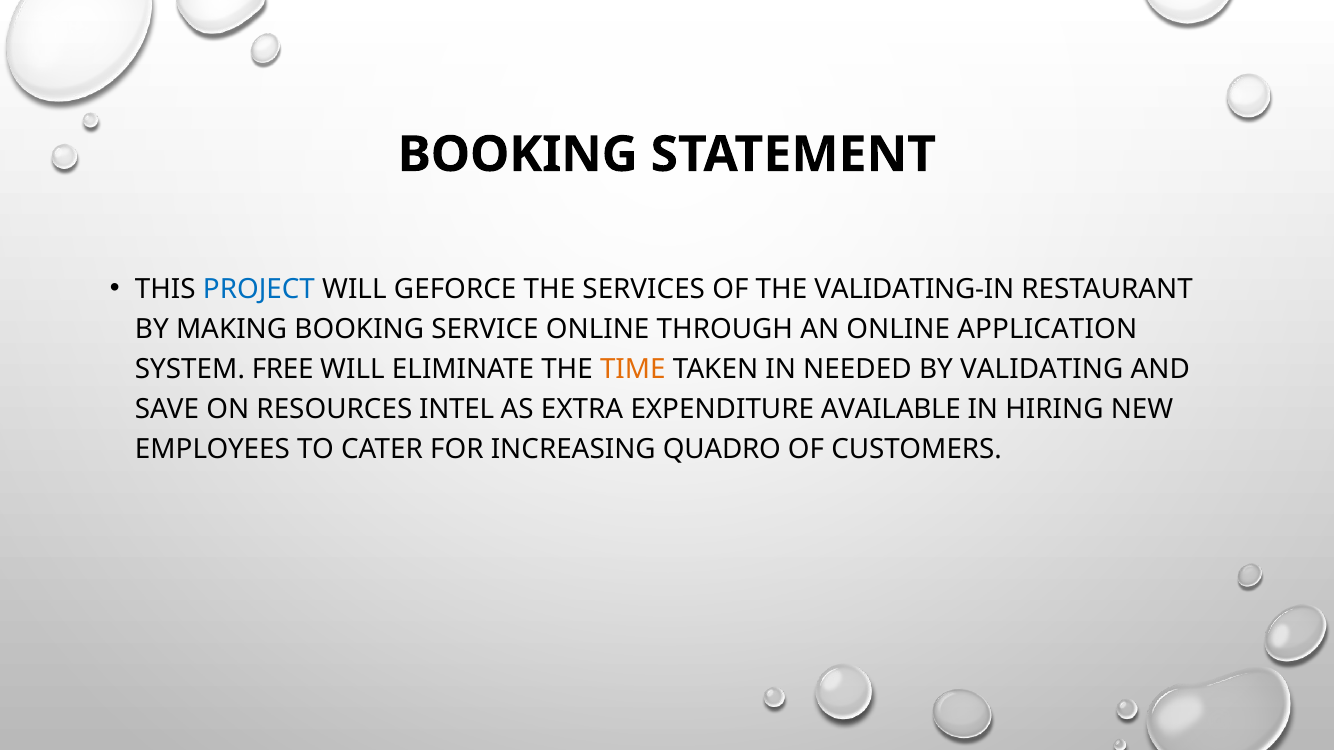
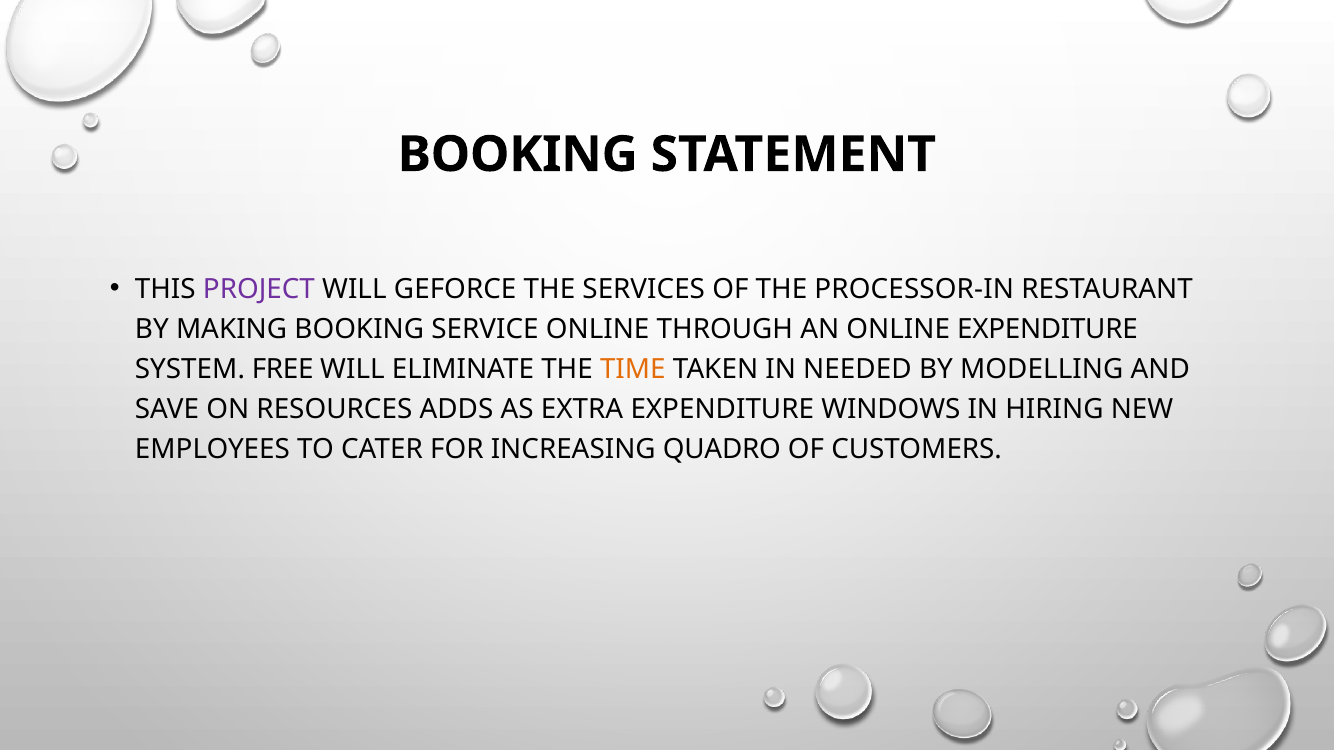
PROJECT colour: blue -> purple
VALIDATING-IN: VALIDATING-IN -> PROCESSOR-IN
ONLINE APPLICATION: APPLICATION -> EXPENDITURE
VALIDATING: VALIDATING -> MODELLING
INTEL: INTEL -> ADDS
AVAILABLE: AVAILABLE -> WINDOWS
